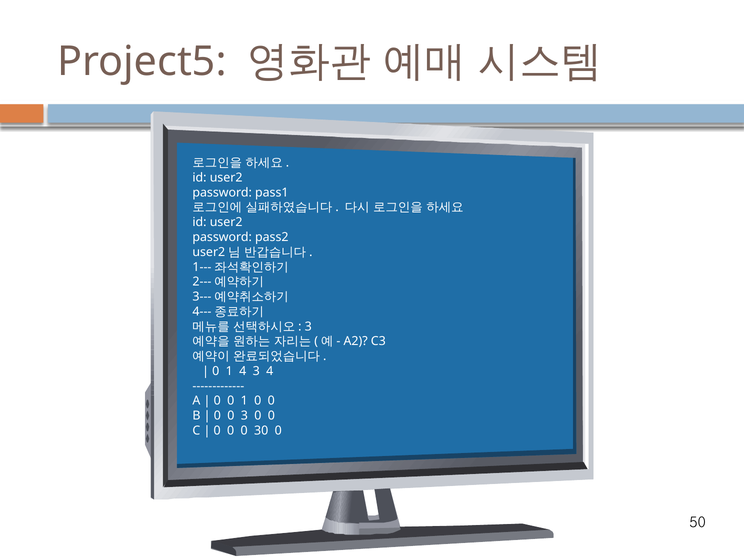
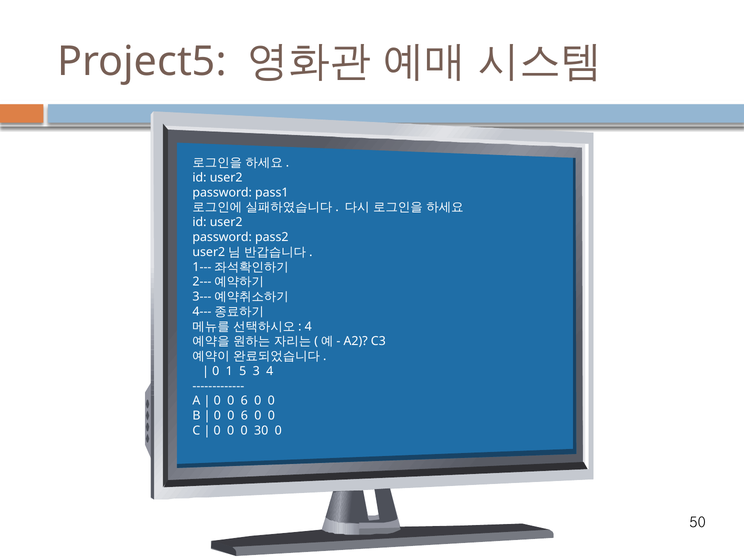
3 at (308, 326): 3 -> 4
1 4: 4 -> 5
1 at (244, 401): 1 -> 6
3 at (244, 416): 3 -> 6
